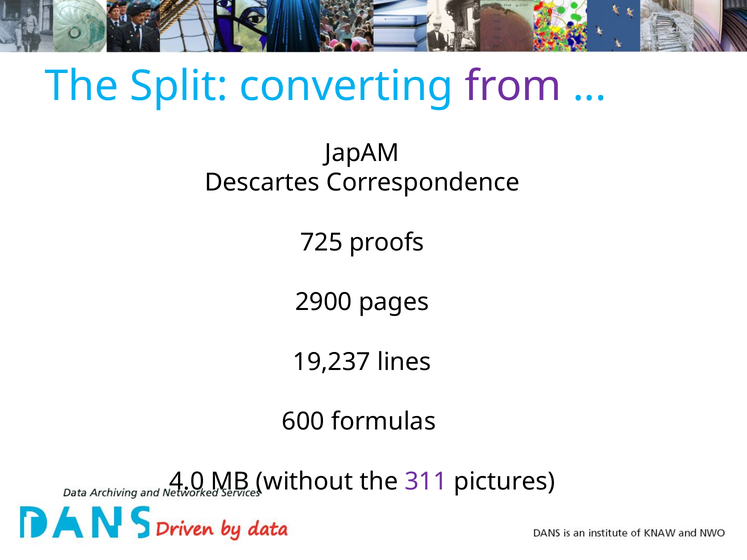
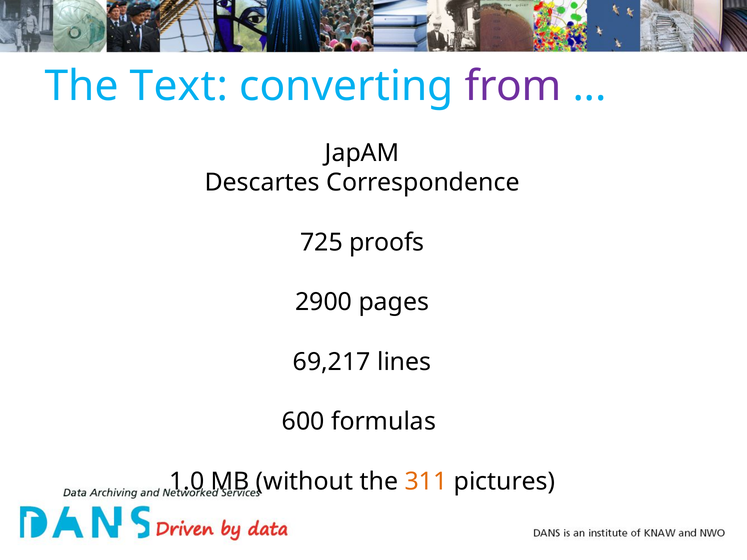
Split: Split -> Text
19,237: 19,237 -> 69,217
4.0: 4.0 -> 1.0
311 colour: purple -> orange
